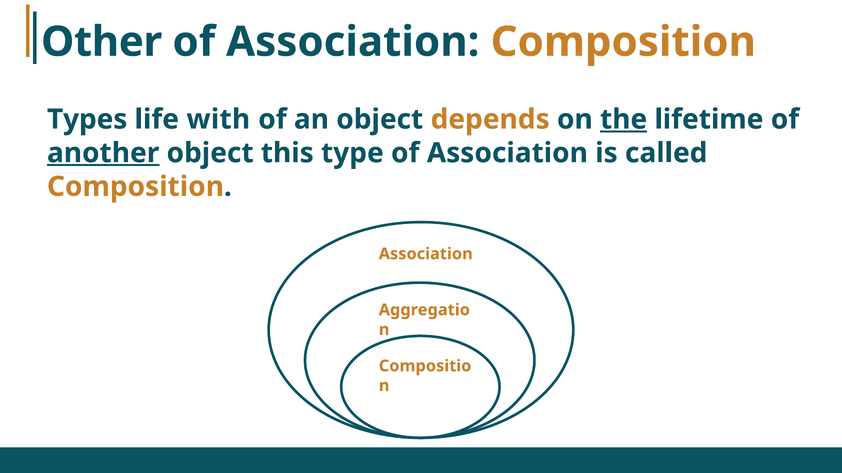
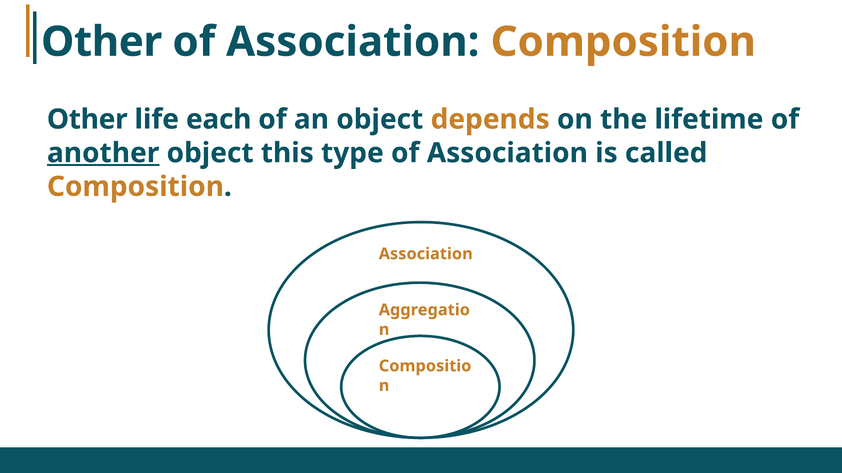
Types at (87, 120): Types -> Other
with: with -> each
the underline: present -> none
